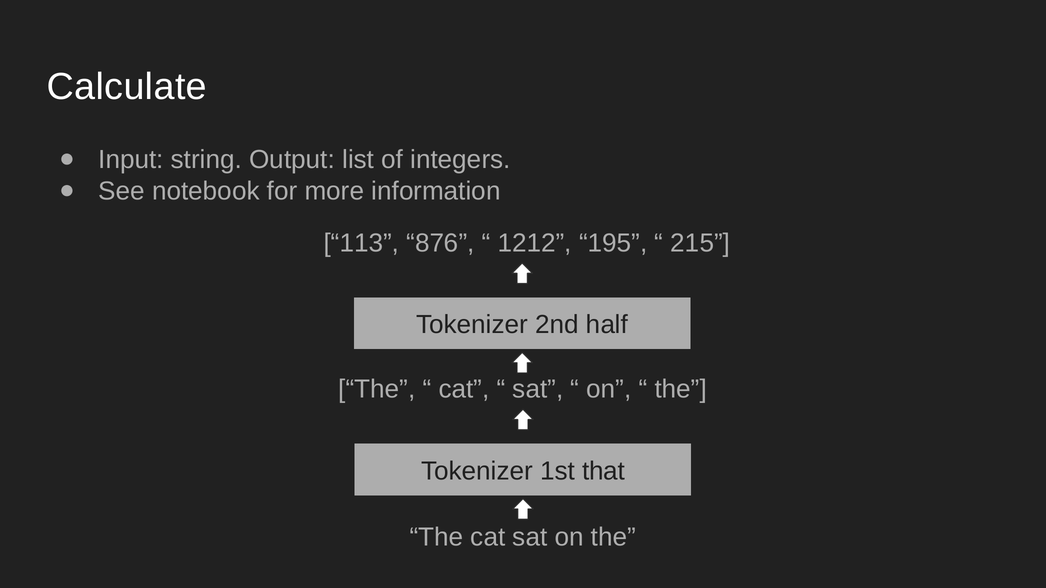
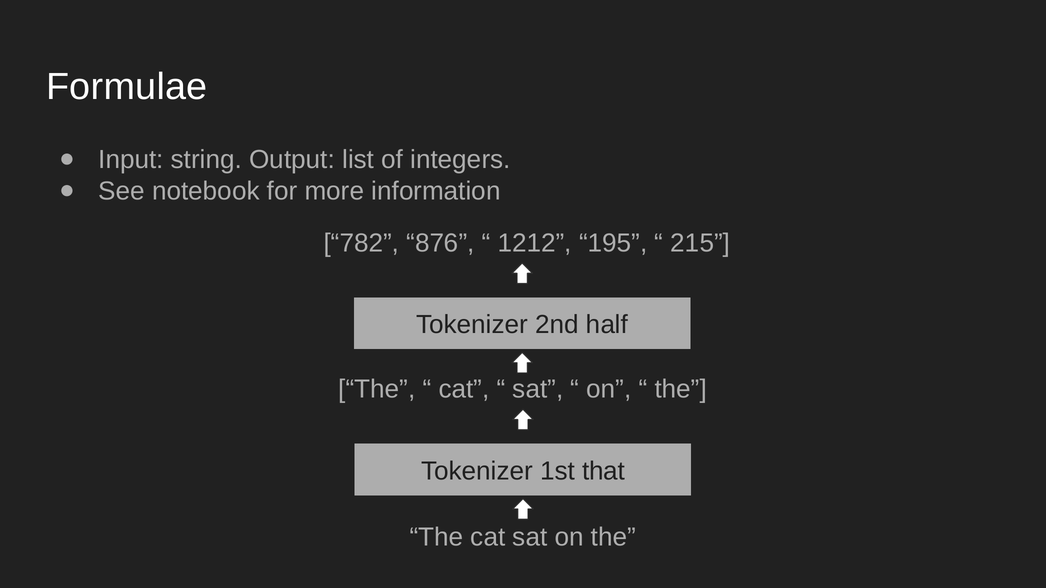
Calculate: Calculate -> Formulae
113: 113 -> 782
